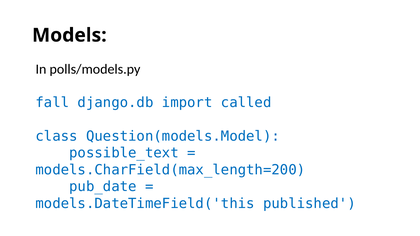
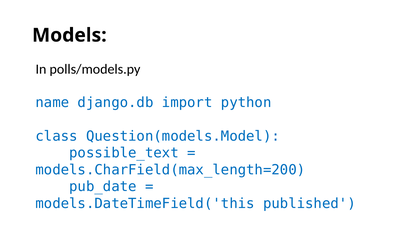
fall: fall -> name
called: called -> python
